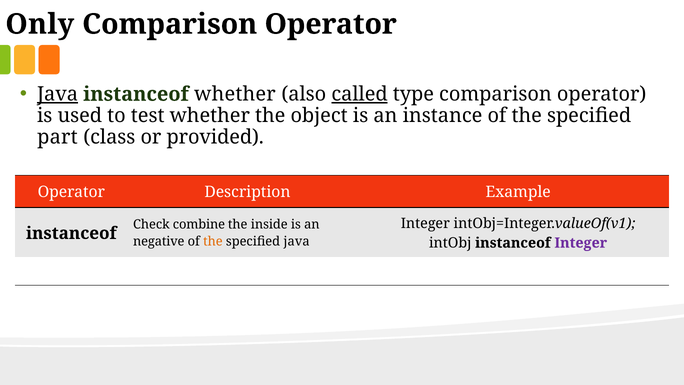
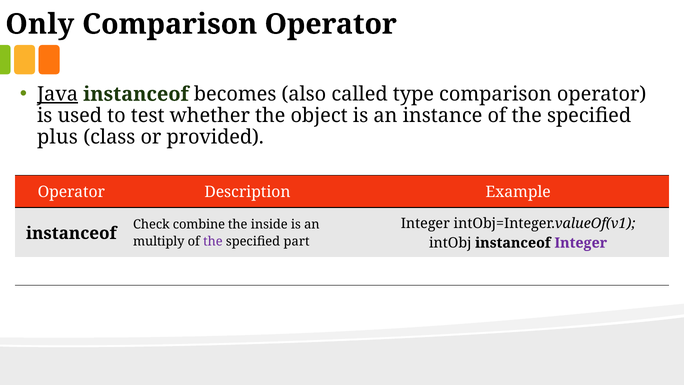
instanceof whether: whether -> becomes
called underline: present -> none
part: part -> plus
negative: negative -> multiply
the at (213, 242) colour: orange -> purple
specified java: java -> part
